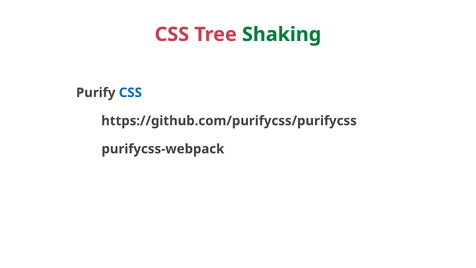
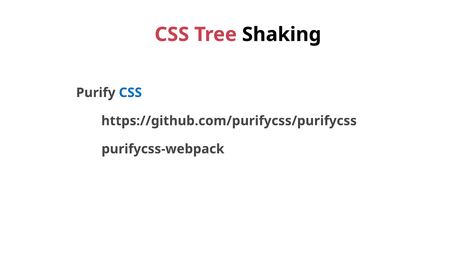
Shaking colour: green -> black
